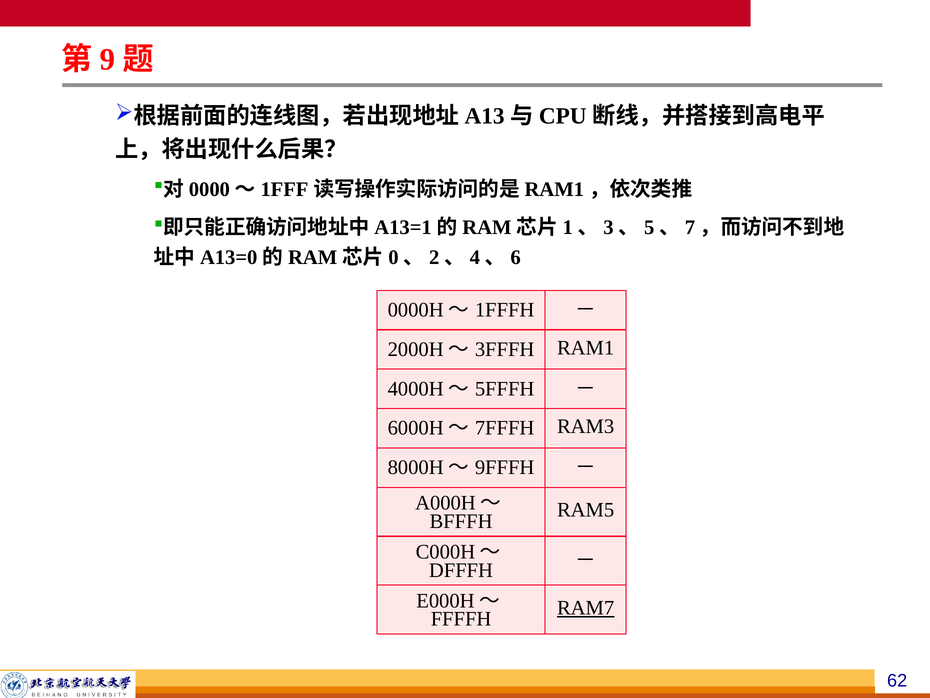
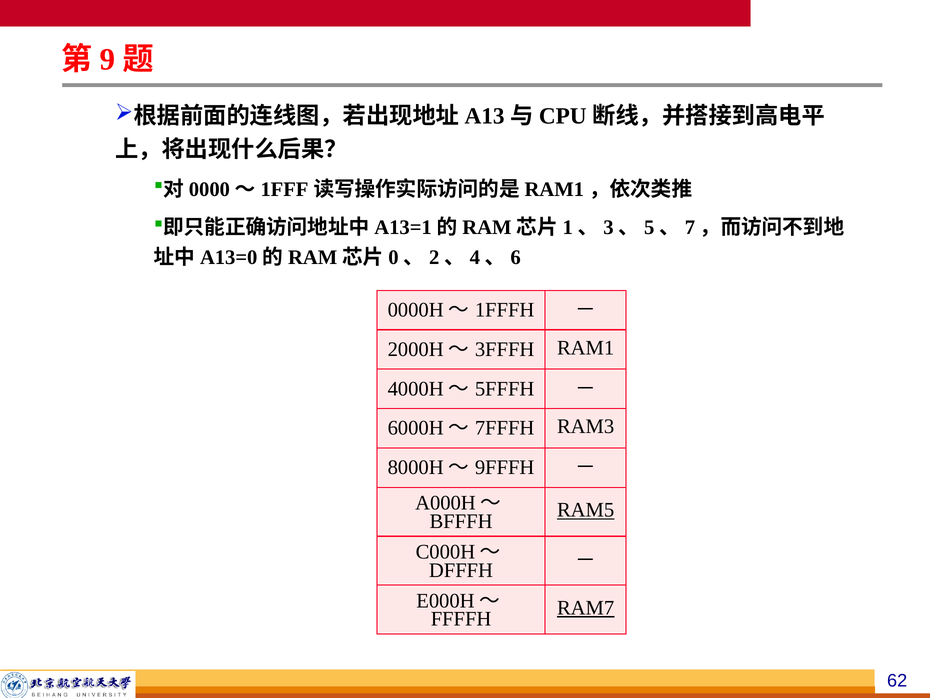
RAM5 underline: none -> present
